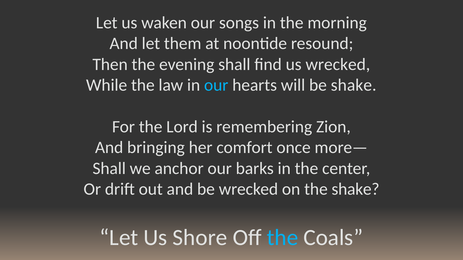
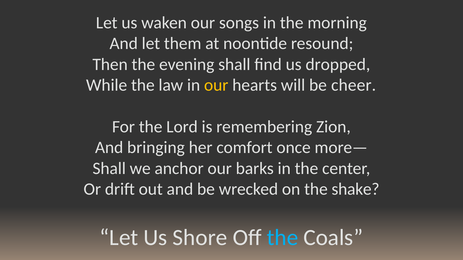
us wrecked: wrecked -> dropped
our at (216, 85) colour: light blue -> yellow
be shake: shake -> cheer
